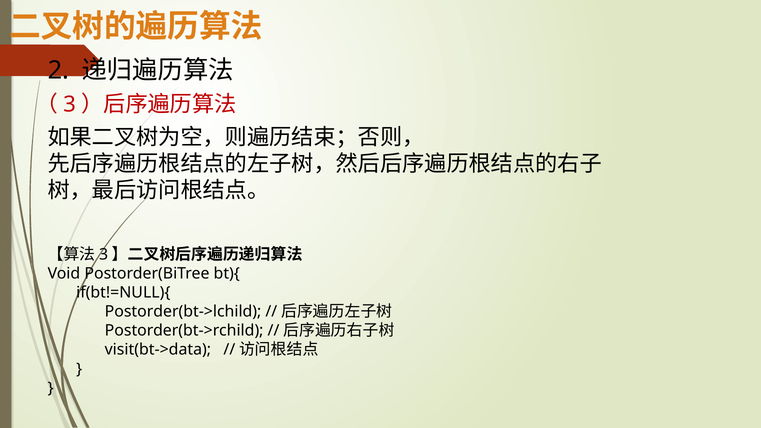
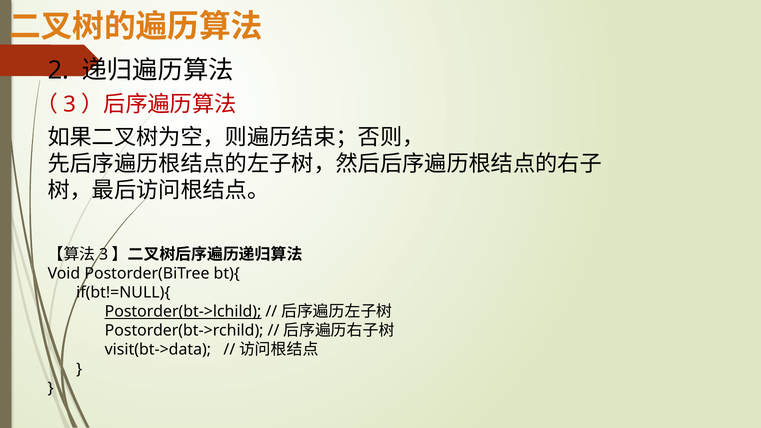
Postorder(bt->lchild underline: none -> present
